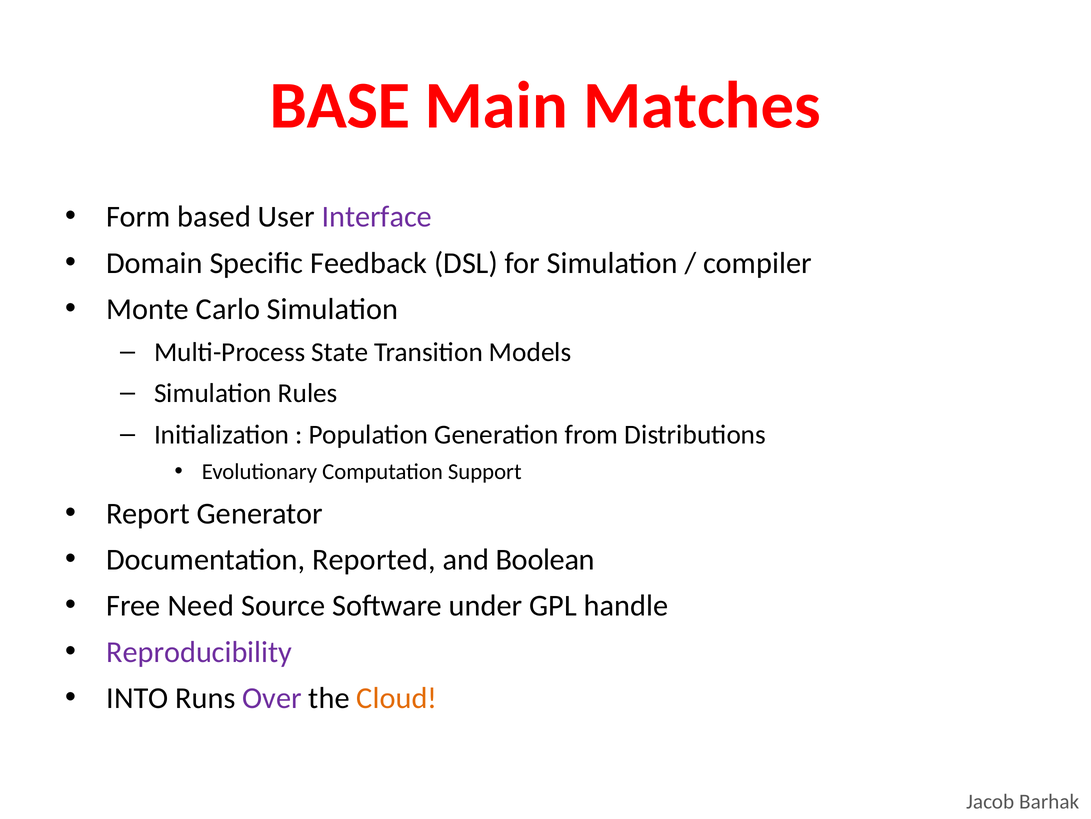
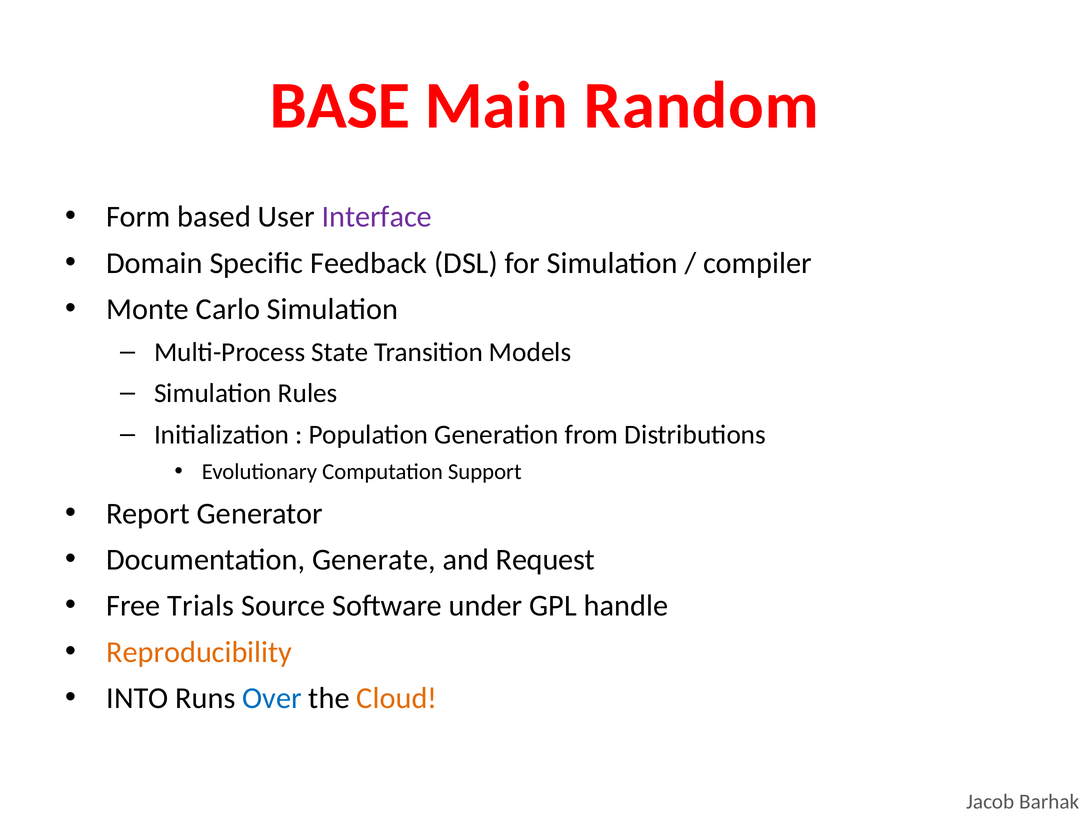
Matches: Matches -> Random
Reported: Reported -> Generate
Boolean: Boolean -> Request
Need: Need -> Trials
Reproducibility colour: purple -> orange
Over colour: purple -> blue
